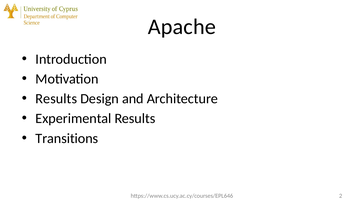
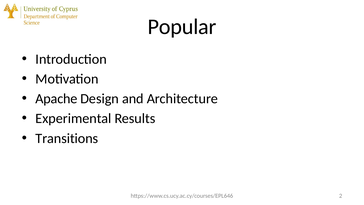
Apache: Apache -> Popular
Results at (56, 99): Results -> Apache
